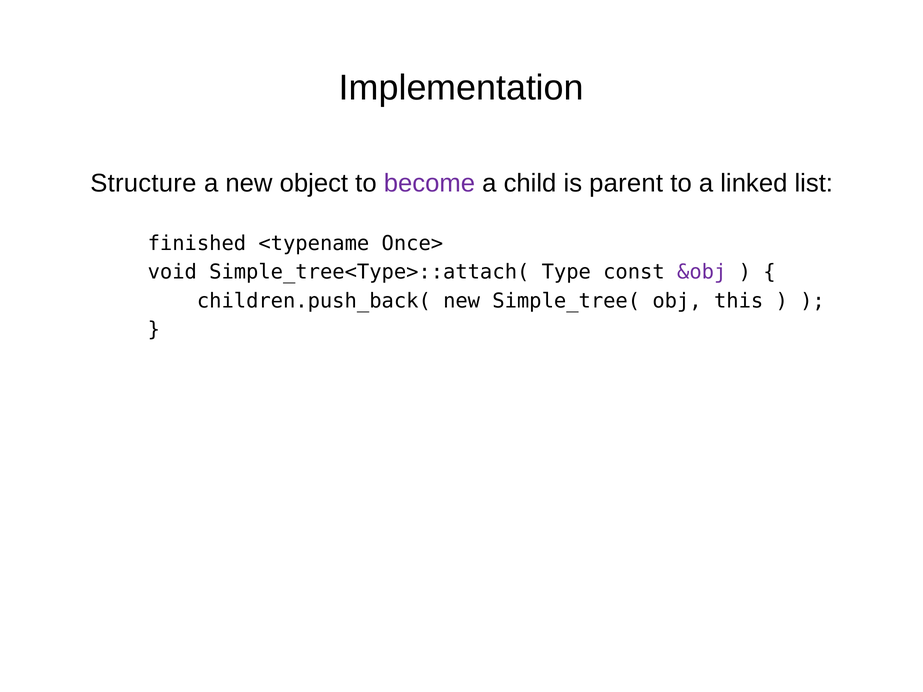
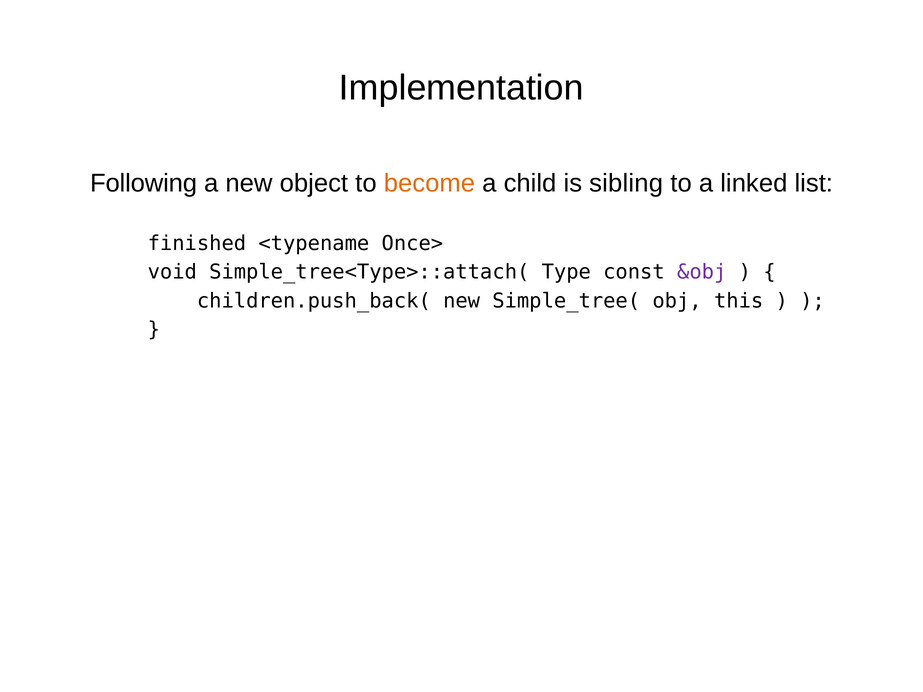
Structure: Structure -> Following
become colour: purple -> orange
parent: parent -> sibling
